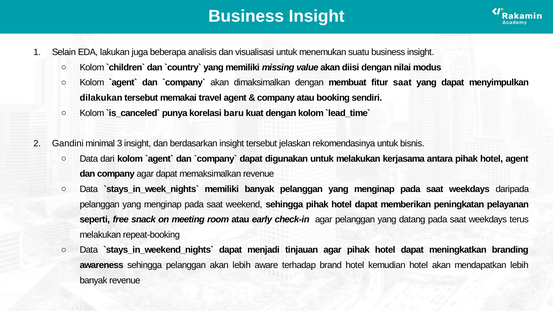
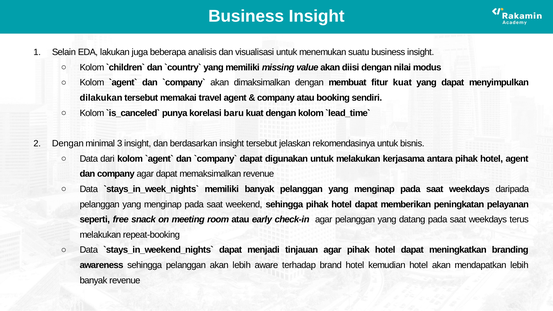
fitur saat: saat -> kuat
Gandini at (68, 143): Gandini -> Dengan
